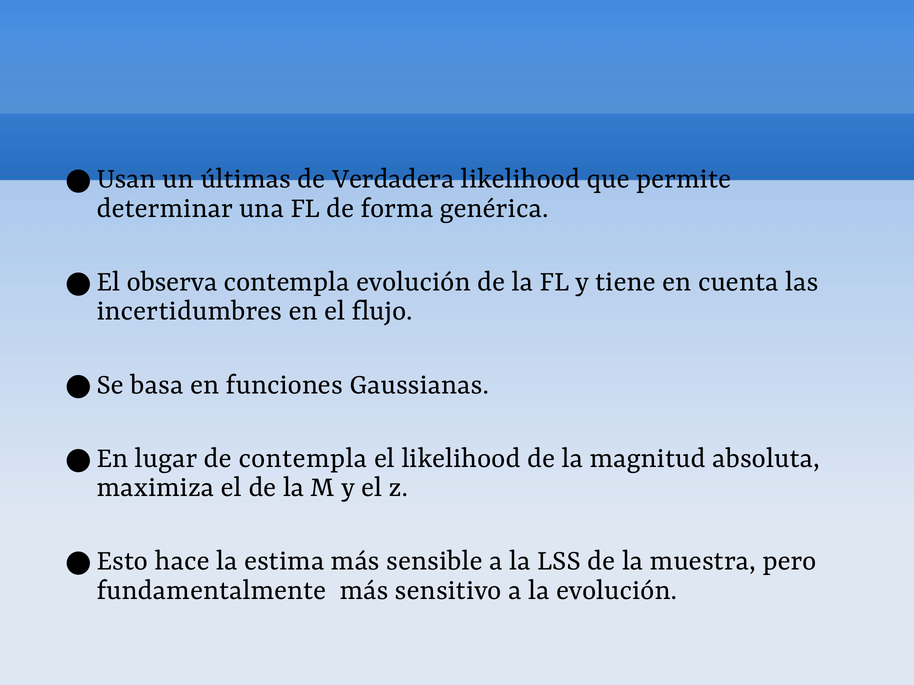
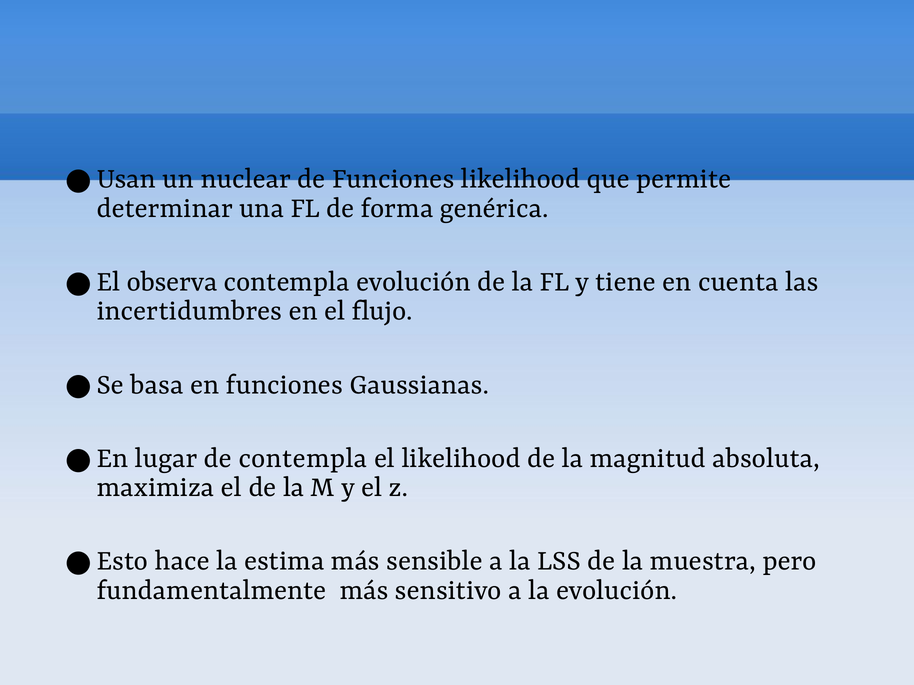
últimas: últimas -> nuclear
de Verdadera: Verdadera -> Funciones
